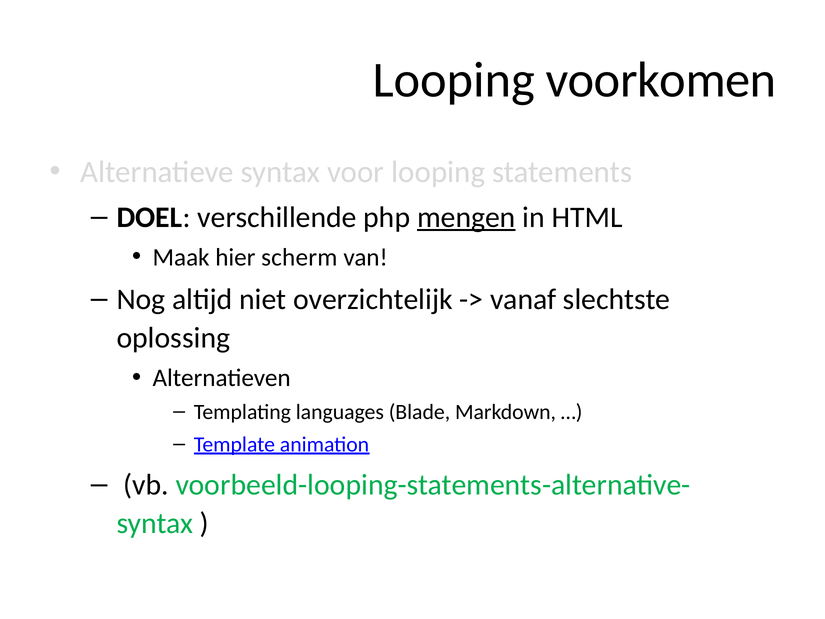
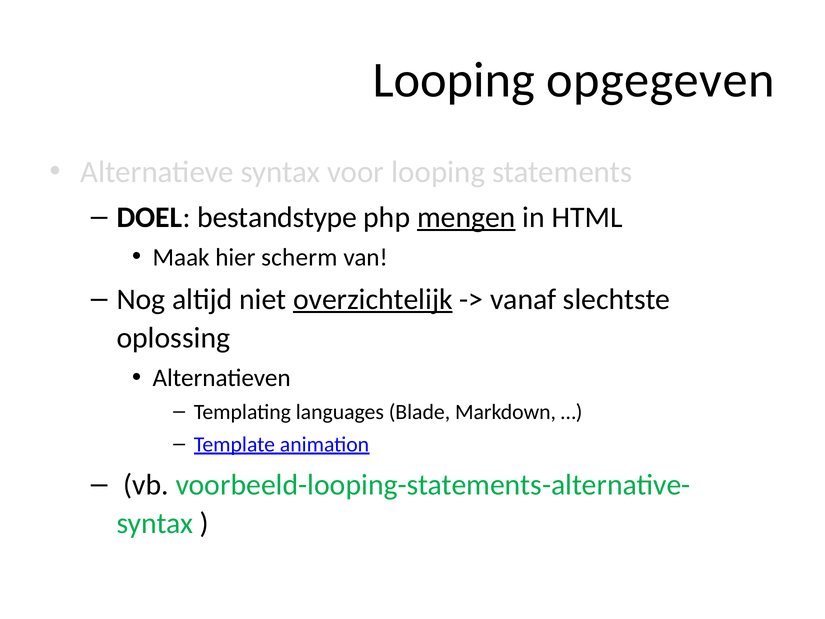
voorkomen: voorkomen -> opgegeven
verschillende: verschillende -> bestandstype
overzichtelijk underline: none -> present
